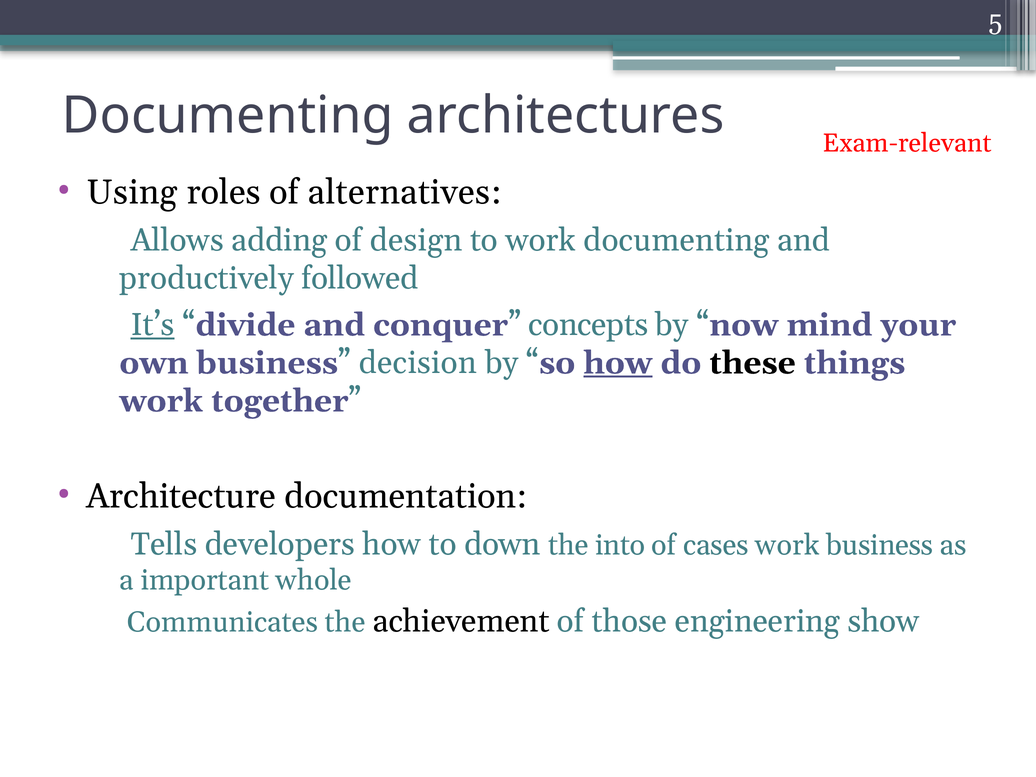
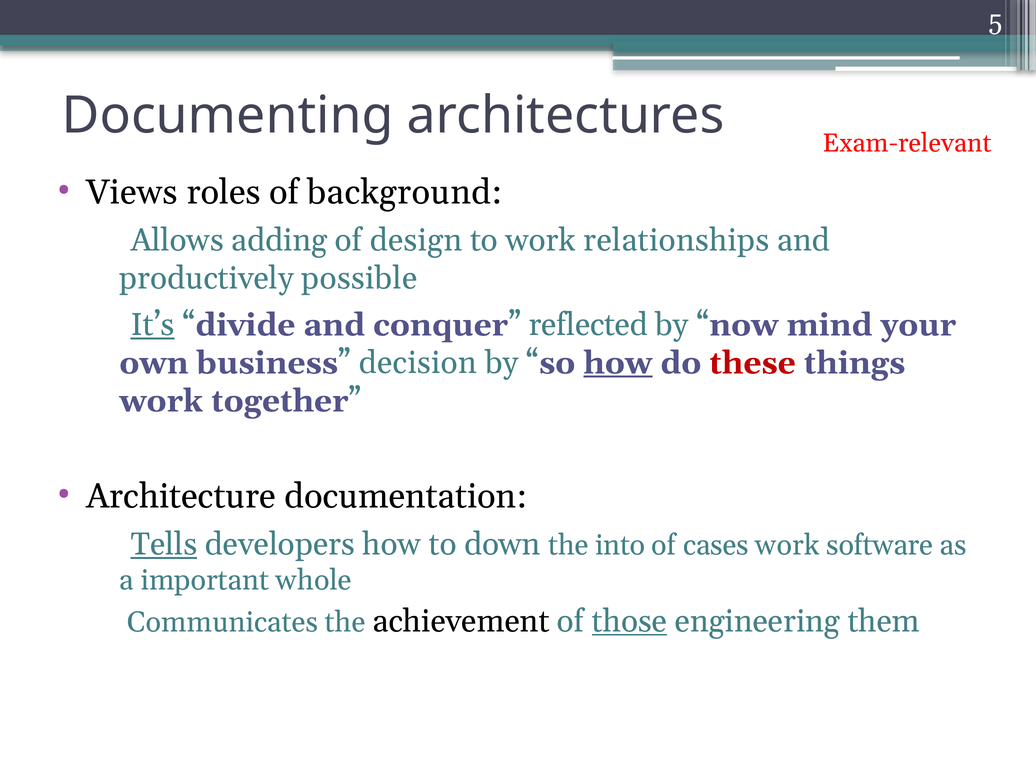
Using: Using -> Views
alternatives: alternatives -> background
work documenting: documenting -> relationships
followed: followed -> possible
concepts: concepts -> reflected
these colour: black -> red
Tells underline: none -> present
work business: business -> software
those underline: none -> present
show: show -> them
